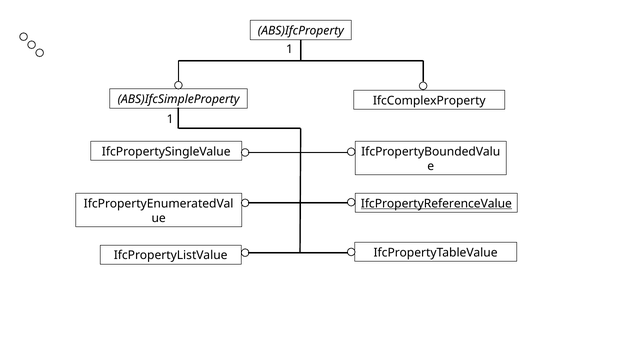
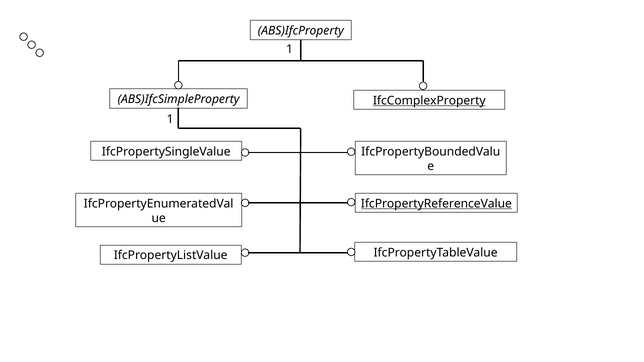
IfcComplexProperty underline: none -> present
